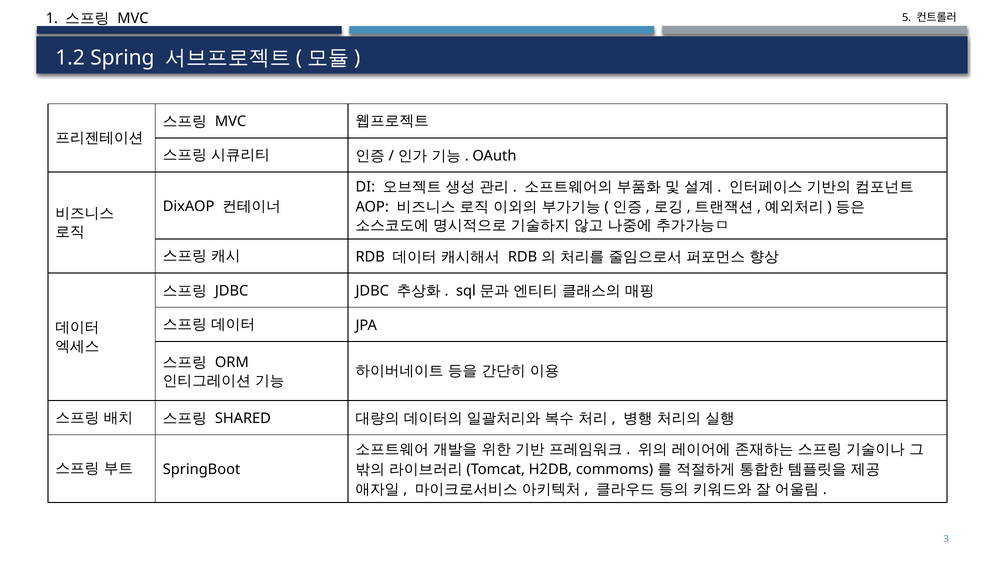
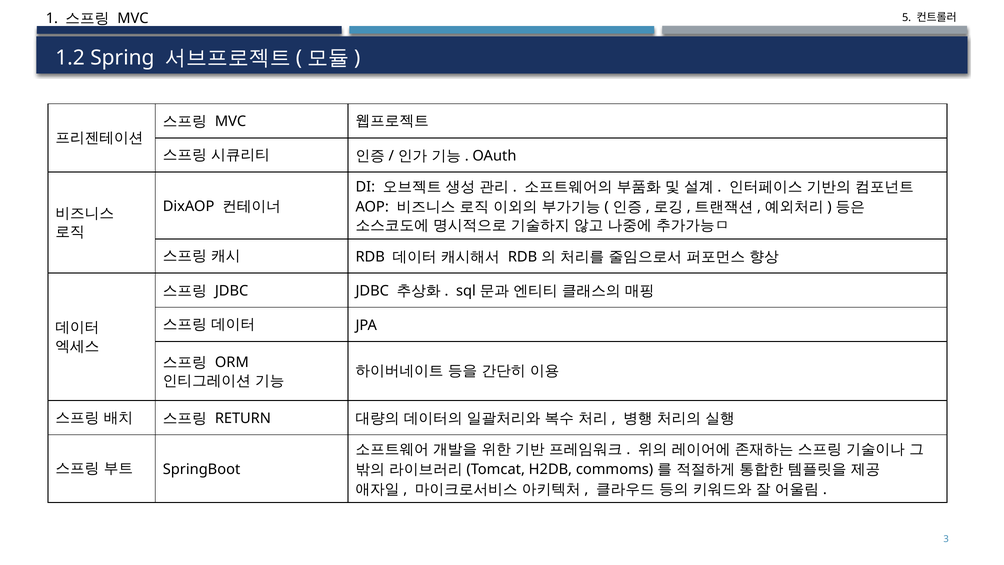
SHARED: SHARED -> RETURN
